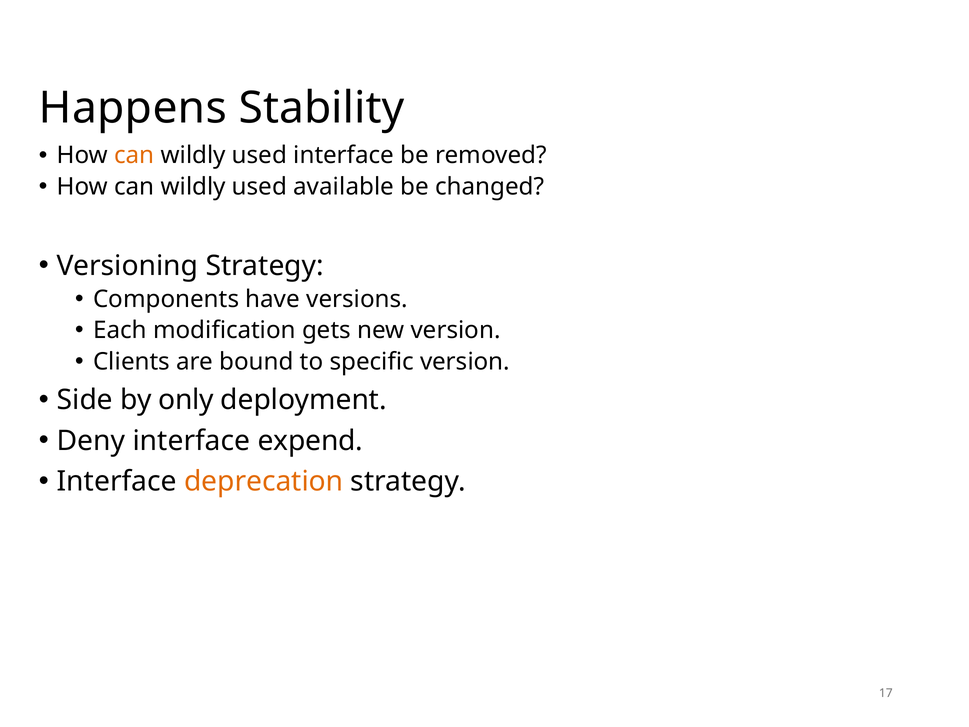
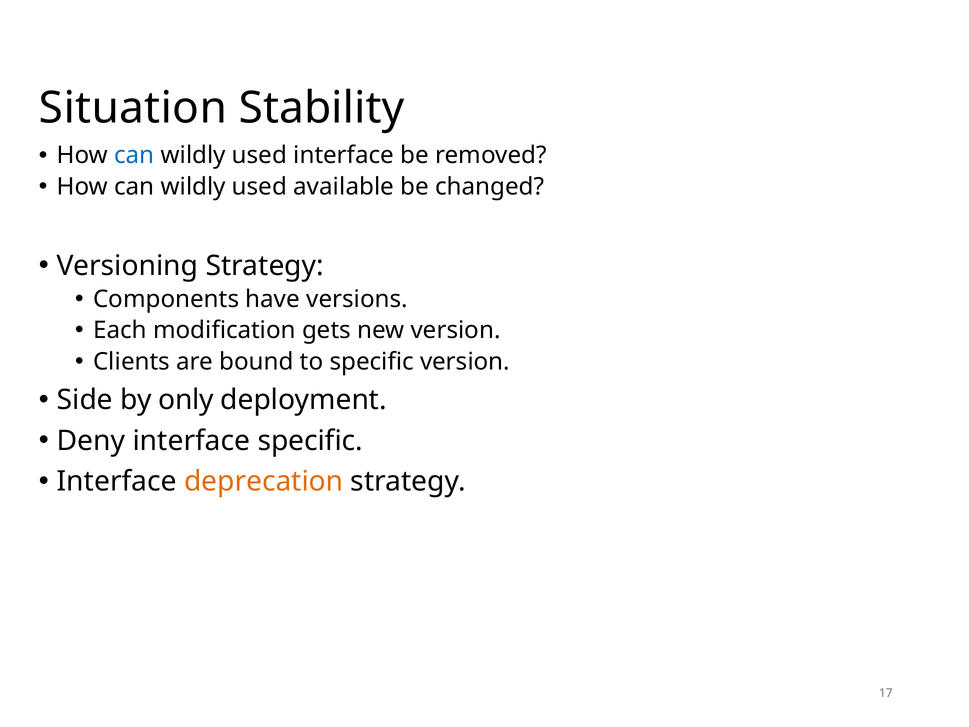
Happens: Happens -> Situation
can at (134, 155) colour: orange -> blue
interface expend: expend -> specific
